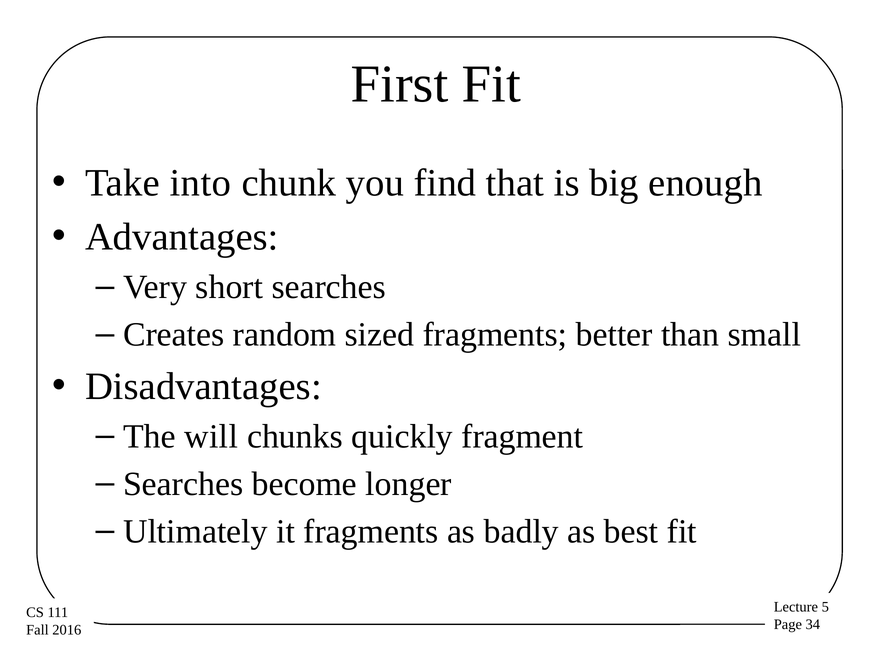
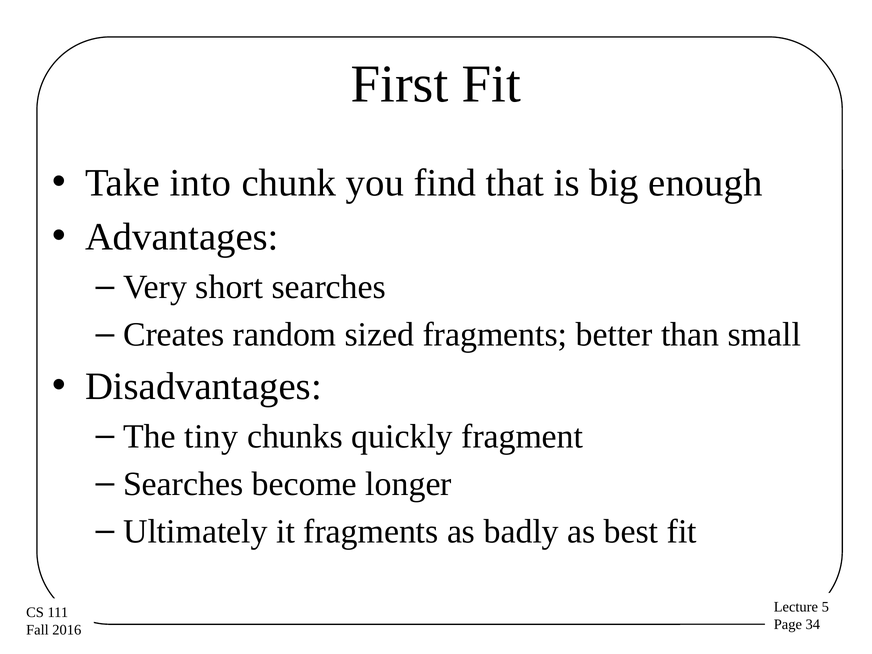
will: will -> tiny
